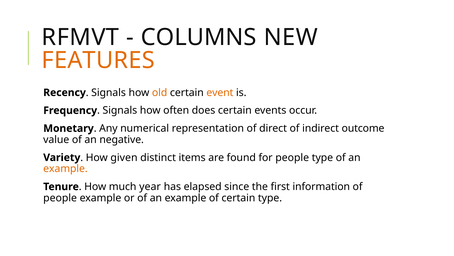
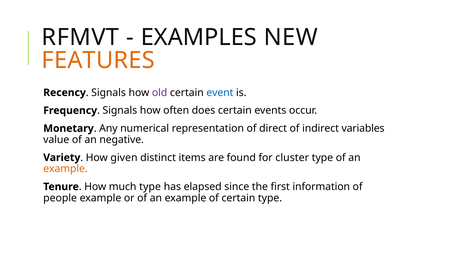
COLUMNS: COLUMNS -> EXAMPLES
old colour: orange -> purple
event colour: orange -> blue
outcome: outcome -> variables
for people: people -> cluster
much year: year -> type
